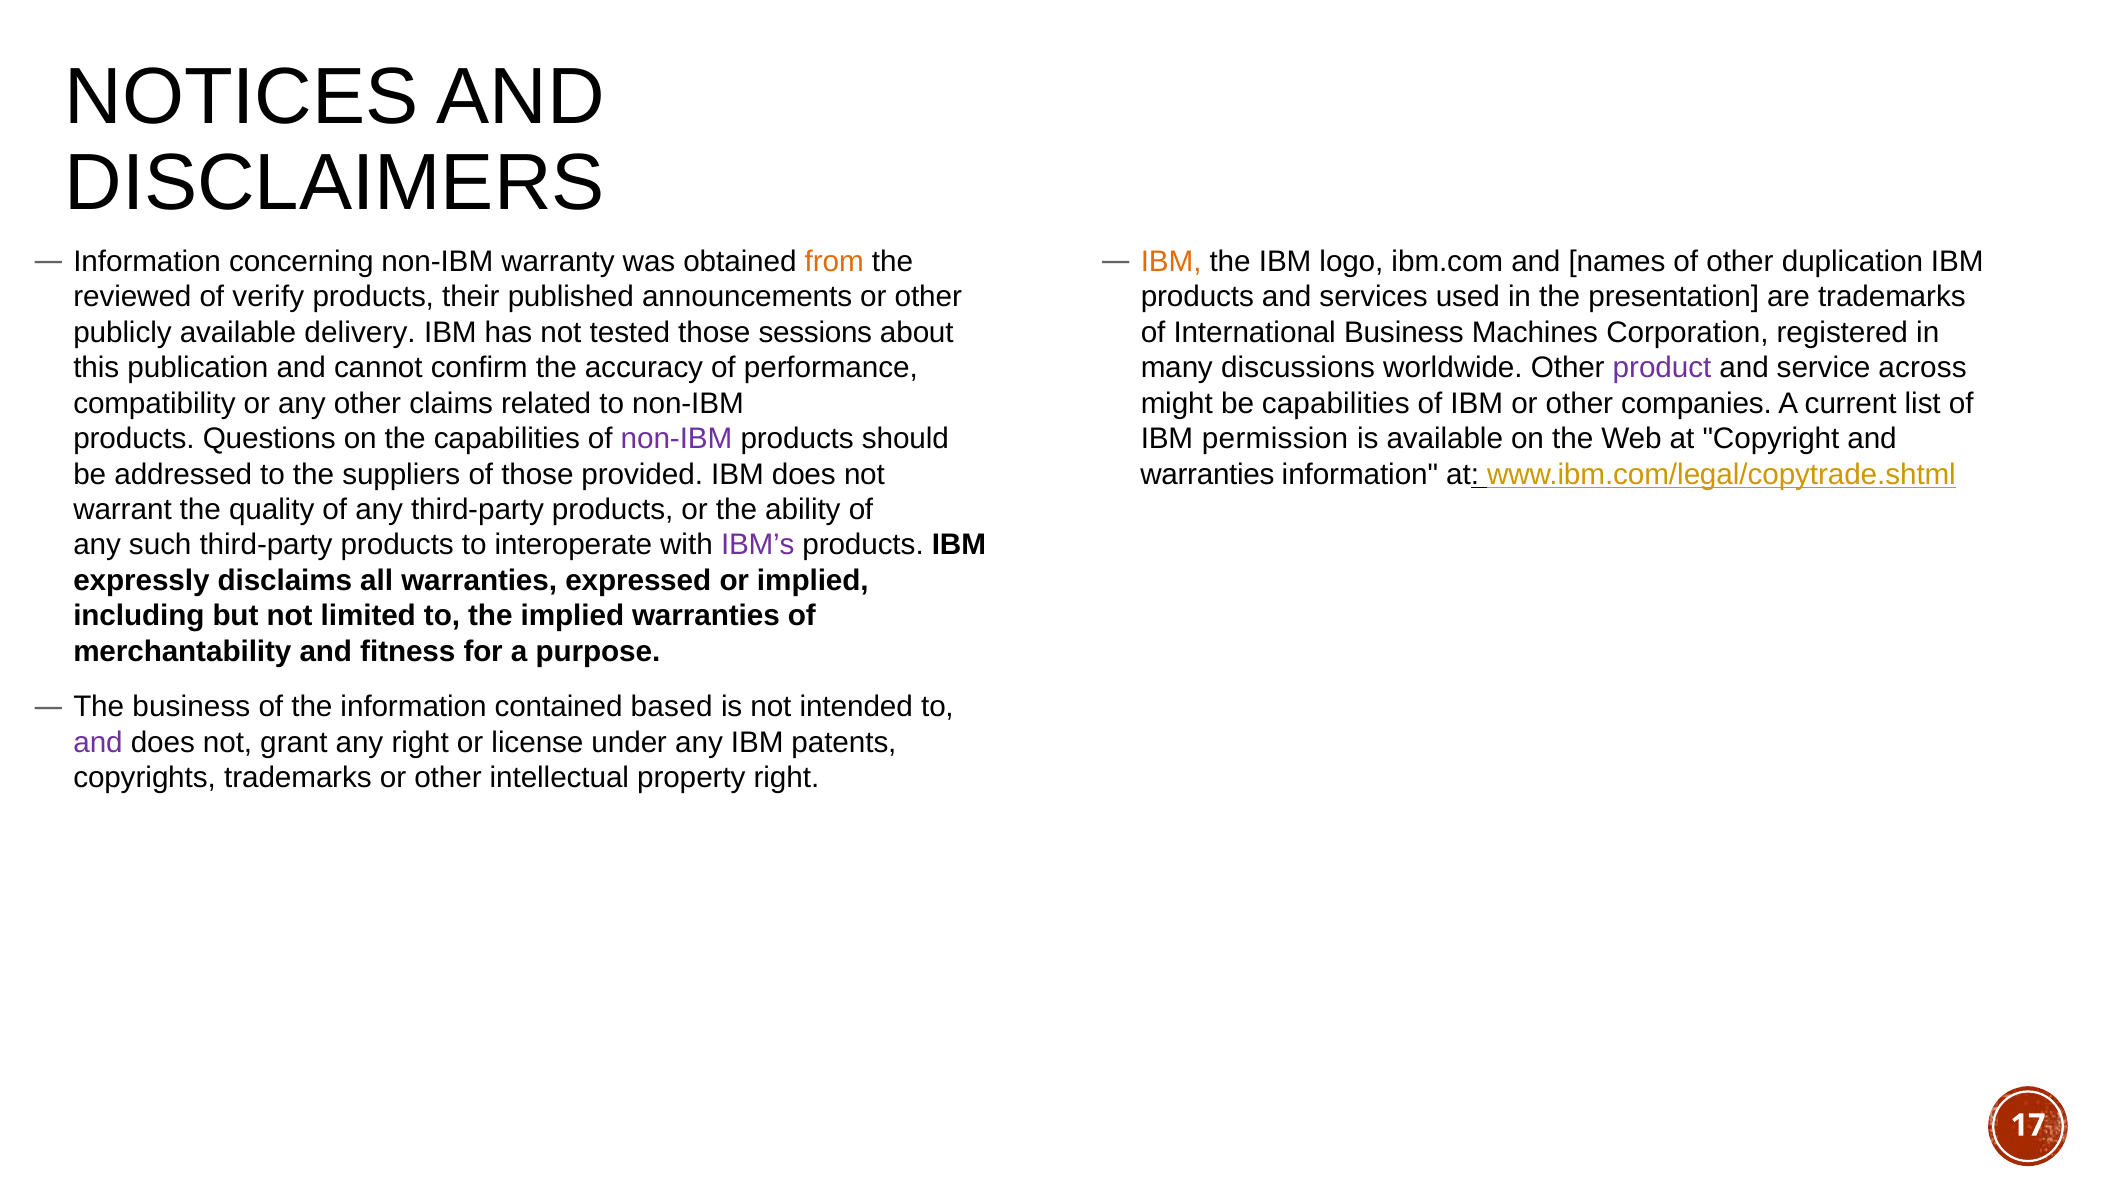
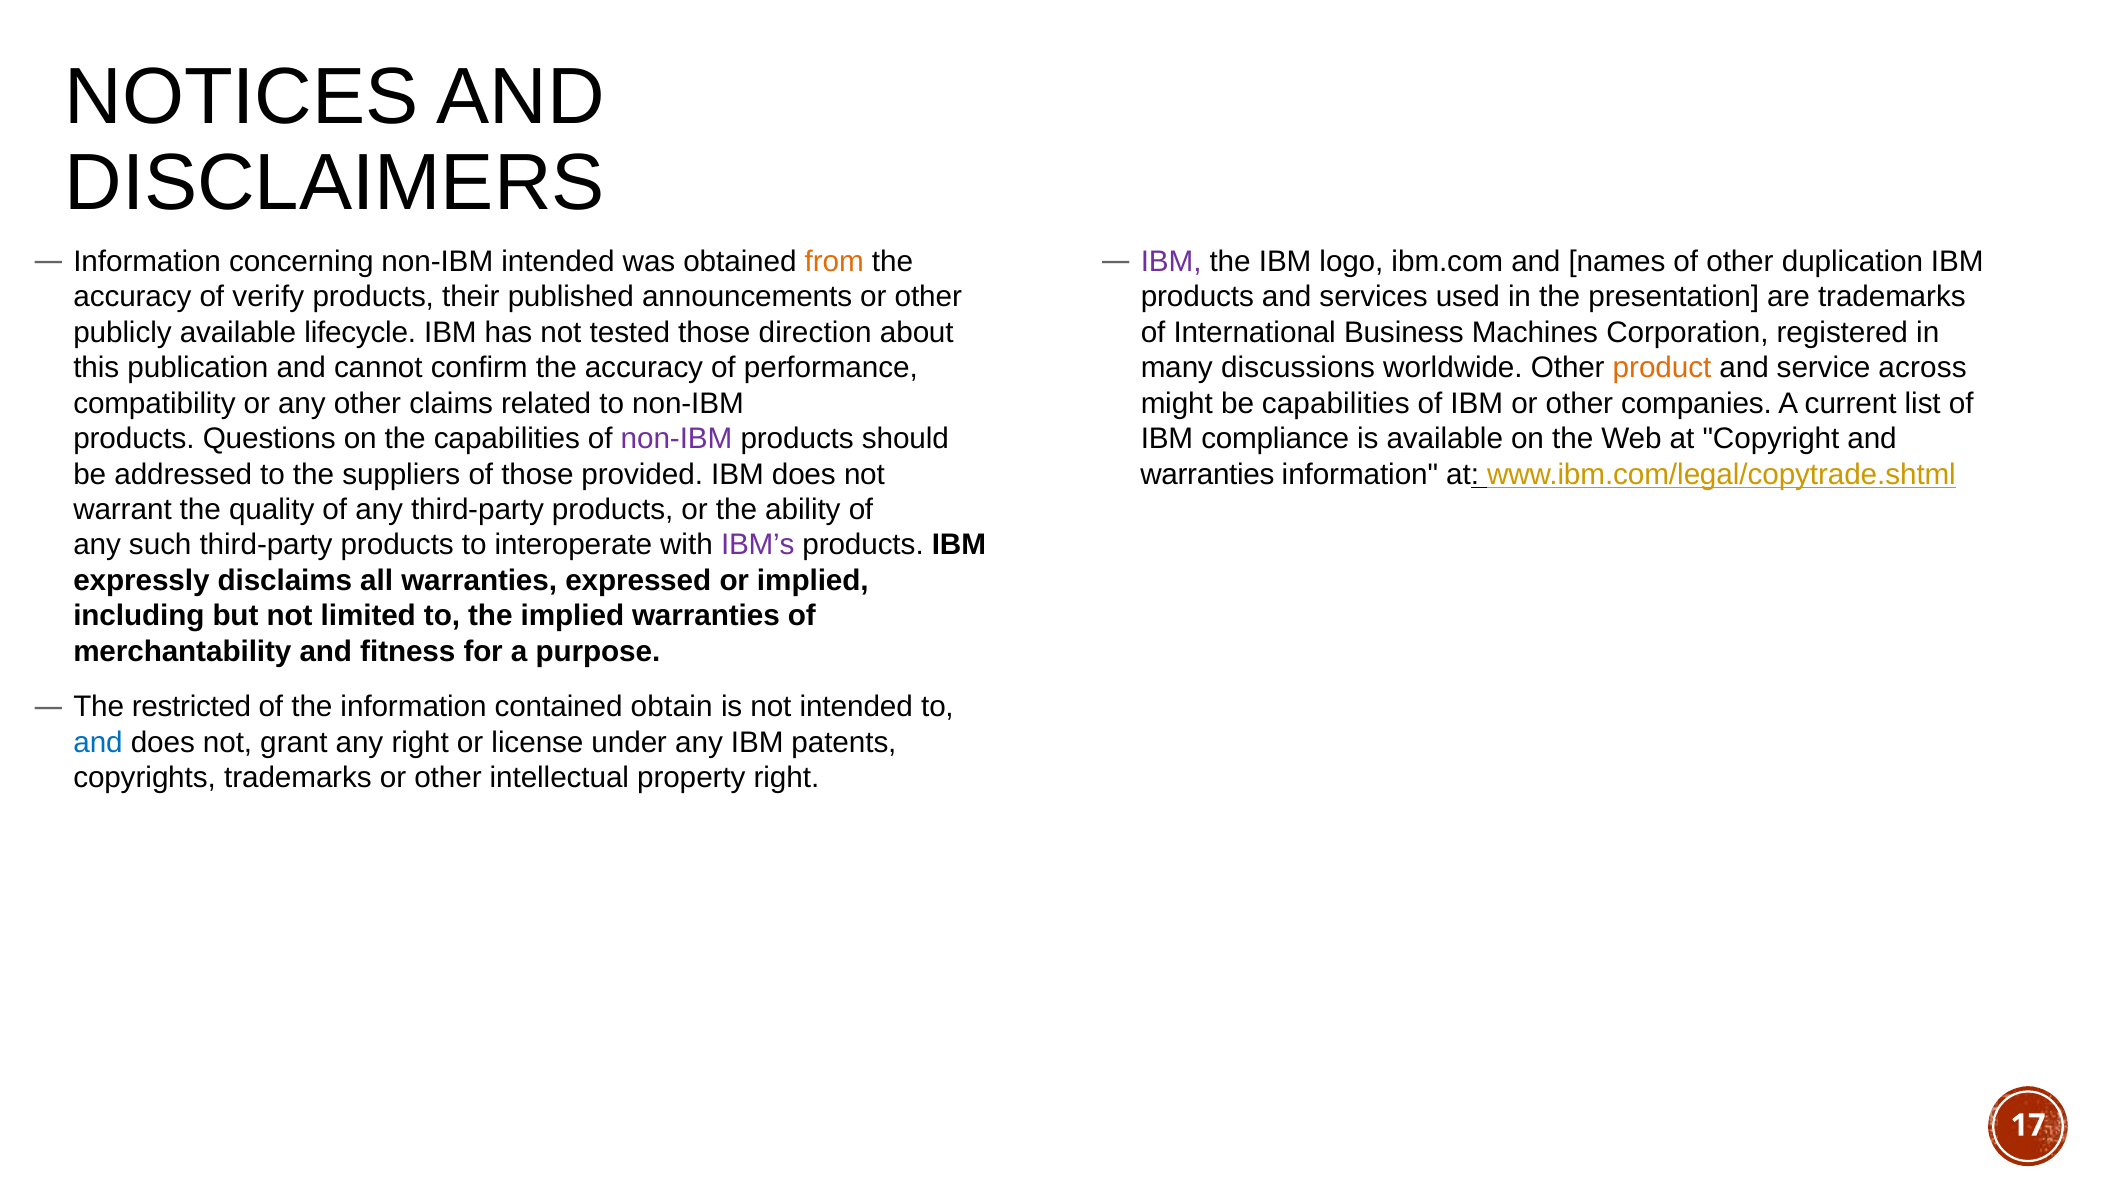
non-IBM warranty: warranty -> intended
IBM at (1171, 261) colour: orange -> purple
reviewed at (132, 297): reviewed -> accuracy
delivery: delivery -> lifecycle
sessions: sessions -> direction
product colour: purple -> orange
permission: permission -> compliance
The business: business -> restricted
based: based -> obtain
and at (98, 742) colour: purple -> blue
